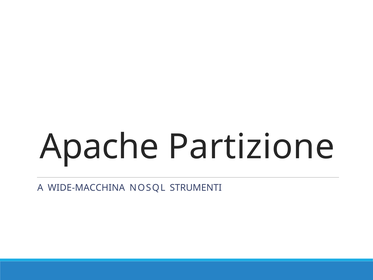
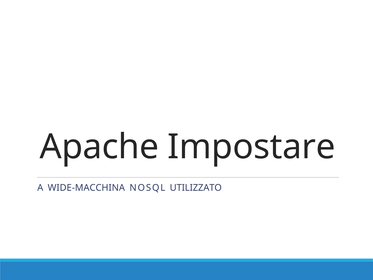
Partizione: Partizione -> Impostare
STRUMENTI: STRUMENTI -> UTILIZZATO
